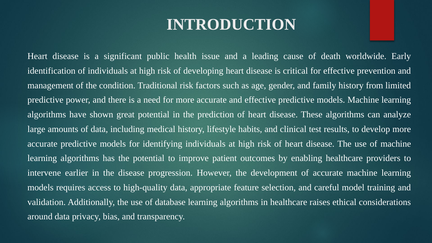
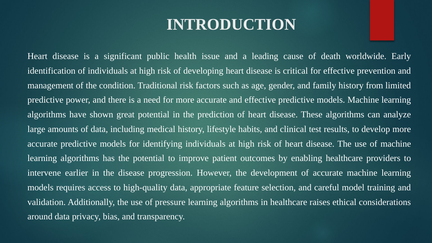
database: database -> pressure
